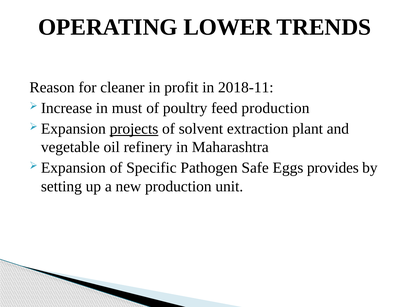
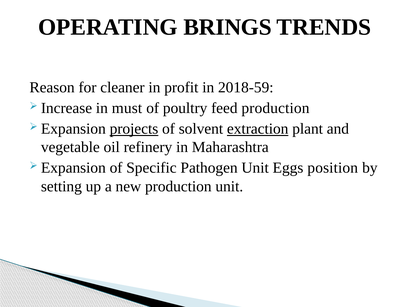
LOWER: LOWER -> BRINGS
2018-11: 2018-11 -> 2018-59
extraction underline: none -> present
Pathogen Safe: Safe -> Unit
provides: provides -> position
